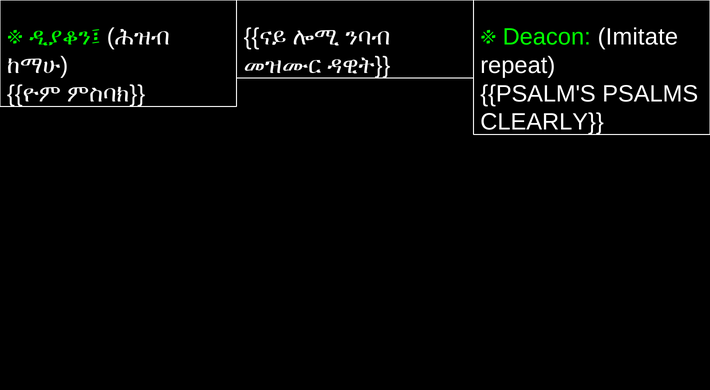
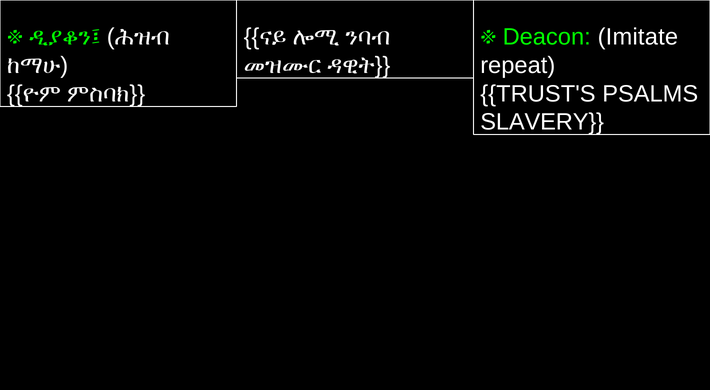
PSALM'S: PSALM'S -> TRUST'S
CLEARLY: CLEARLY -> SLAVERY
